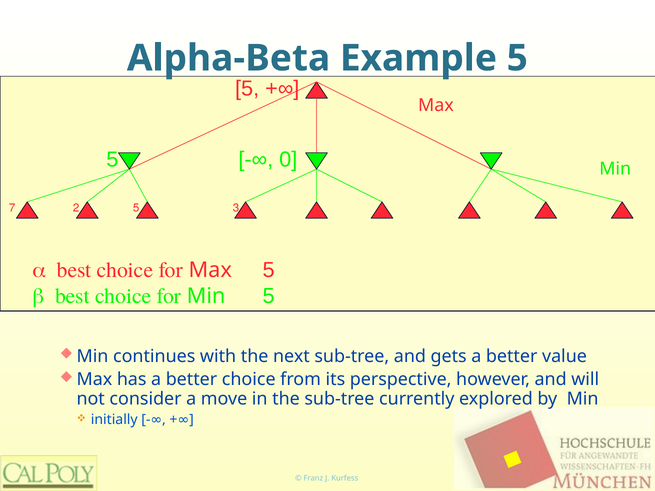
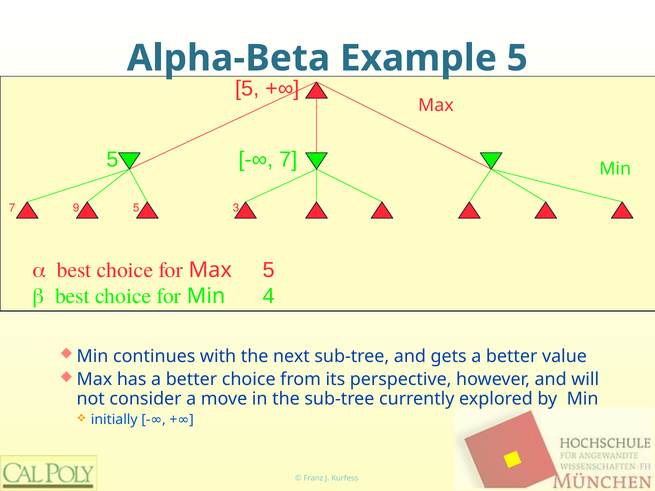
0 at (288, 160): 0 -> 7
2: 2 -> 9
Min 5: 5 -> 4
